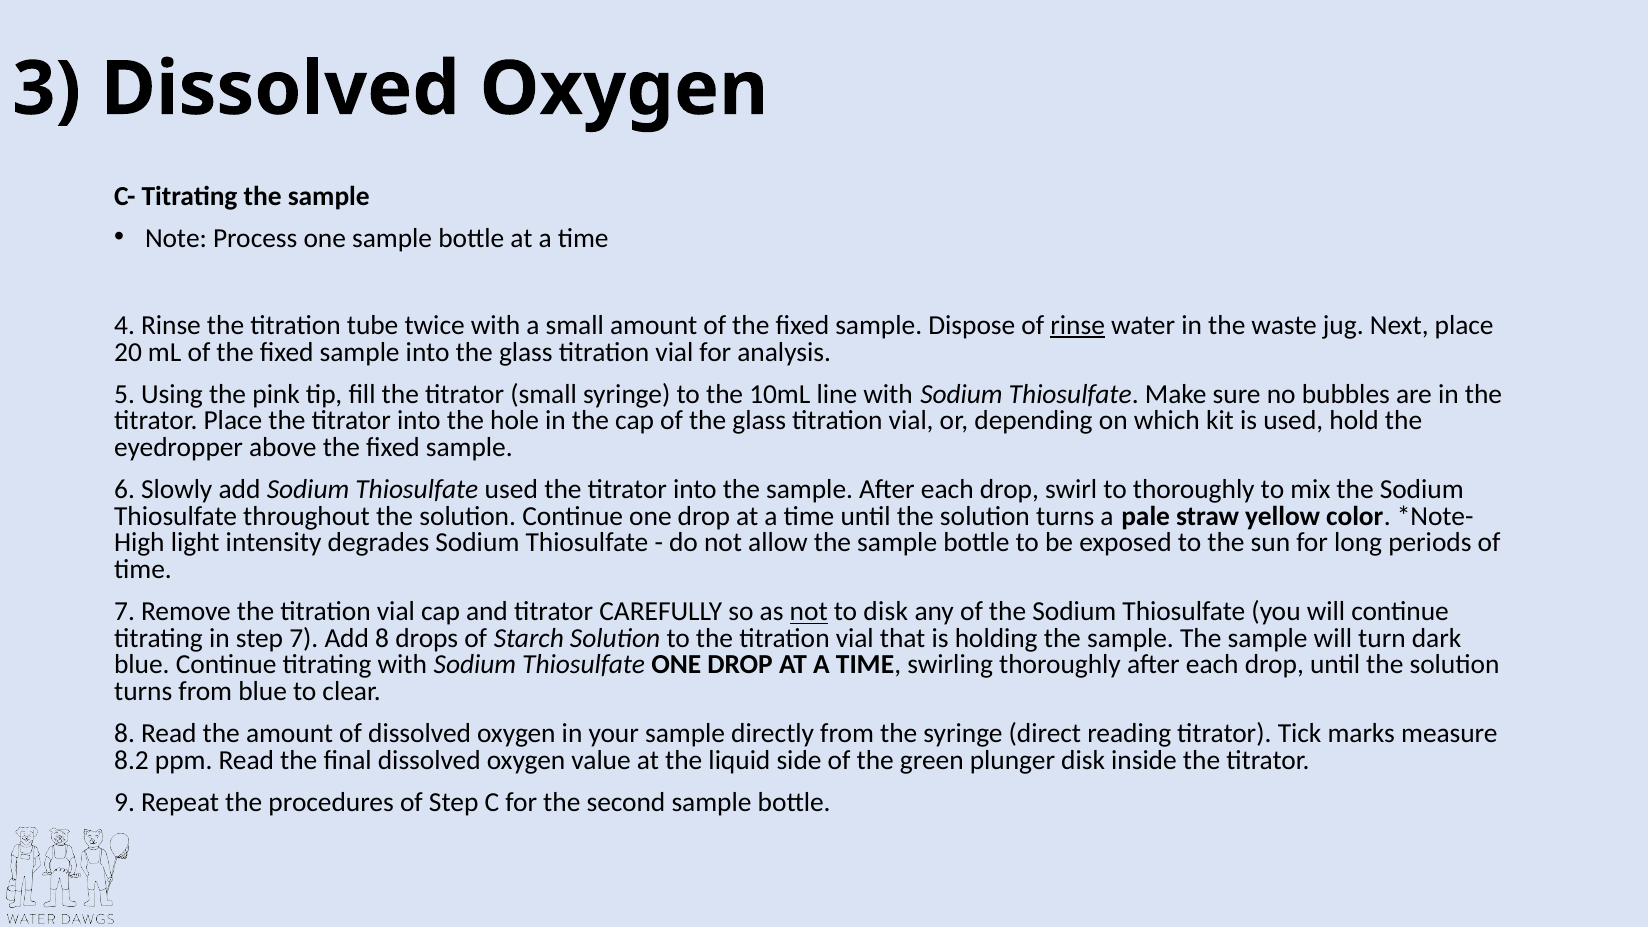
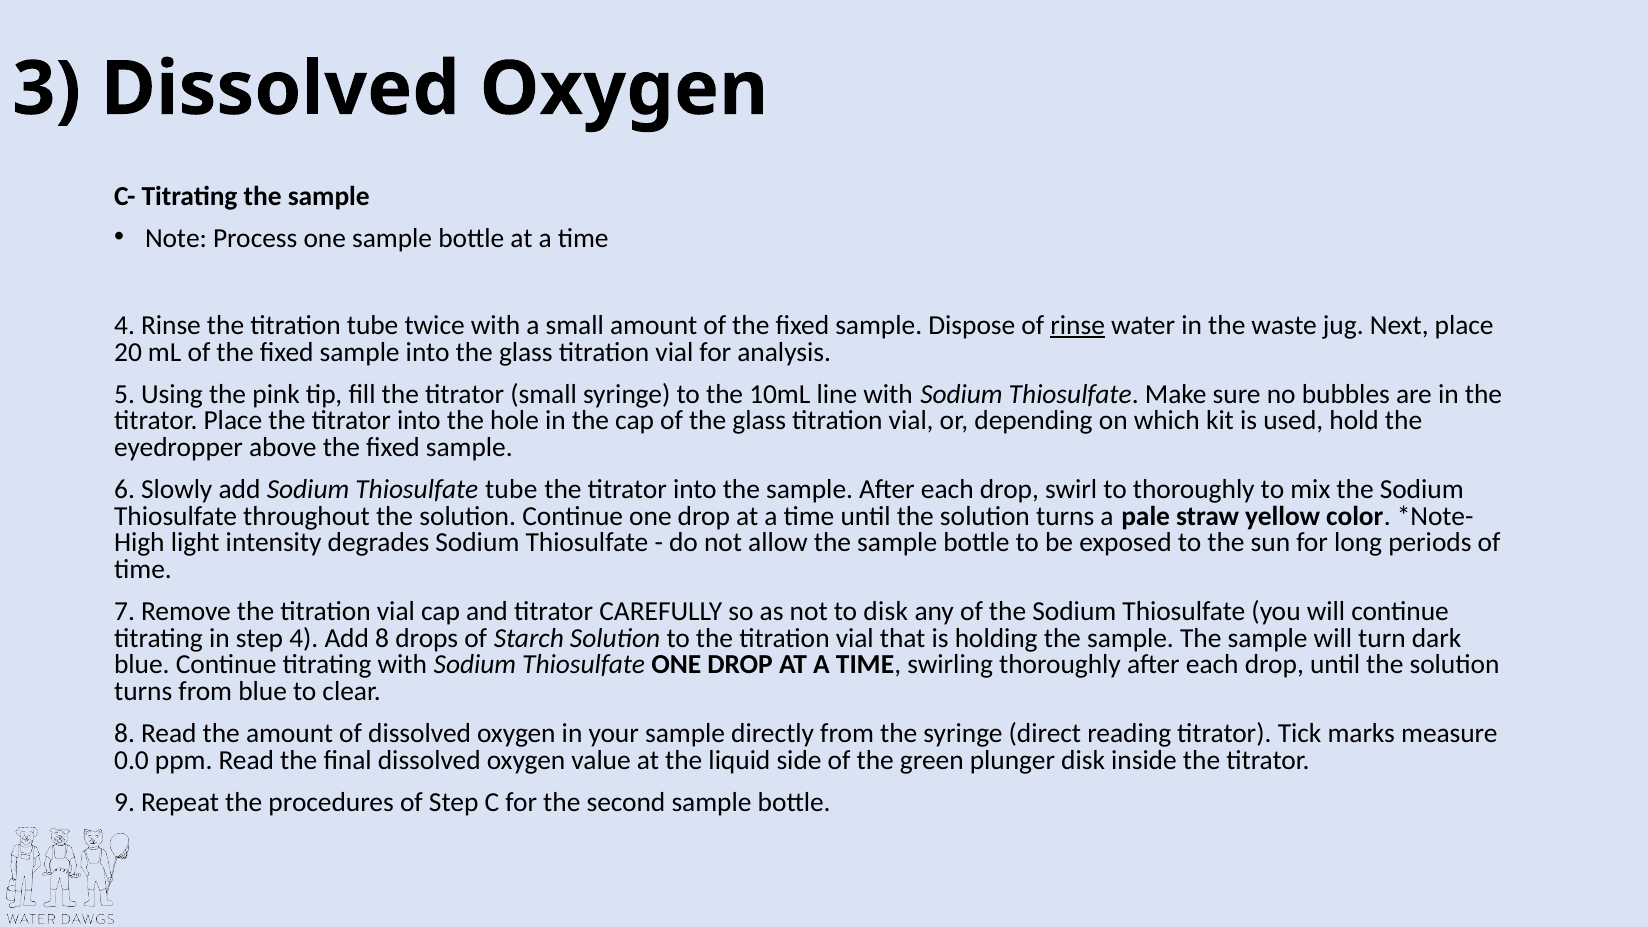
Thiosulfate used: used -> tube
not at (809, 612) underline: present -> none
step 7: 7 -> 4
8.2: 8.2 -> 0.0
